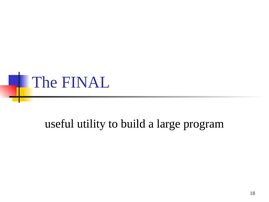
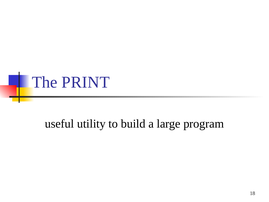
FINAL: FINAL -> PRINT
